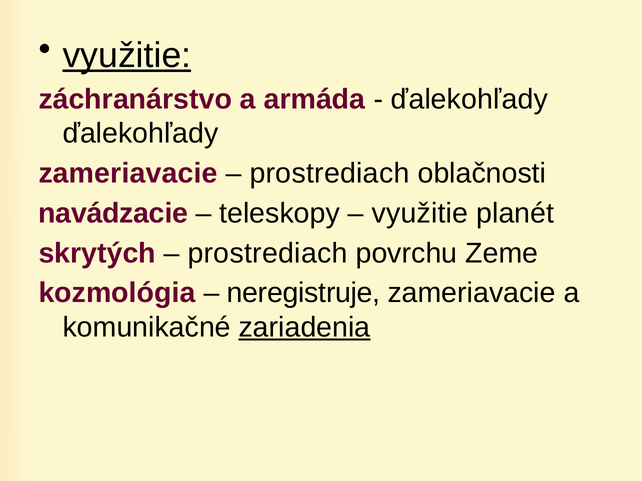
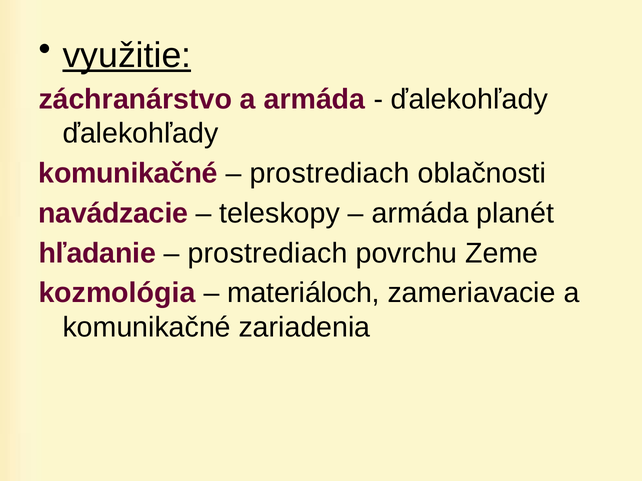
zameriavacie at (128, 173): zameriavacie -> komunikačné
využitie at (420, 213): využitie -> armáda
skrytých: skrytých -> hľadanie
neregistruje: neregistruje -> materiáloch
zariadenia underline: present -> none
